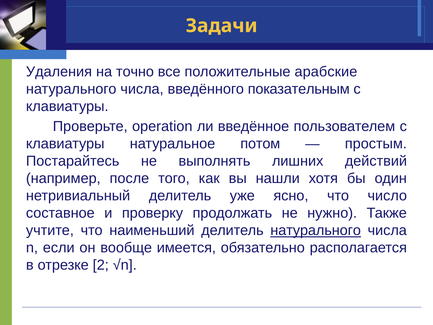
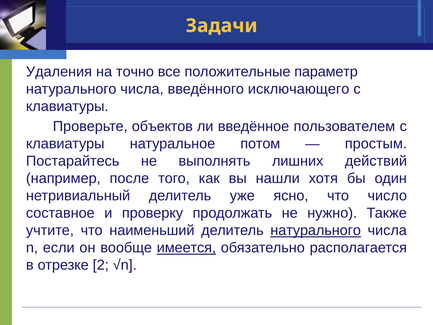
арабские: арабские -> параметр
показательным: показательным -> исключающего
operation: operation -> объектов
имеется underline: none -> present
